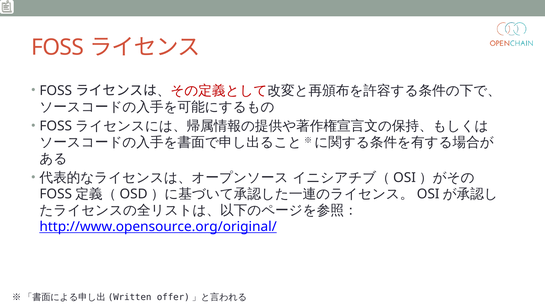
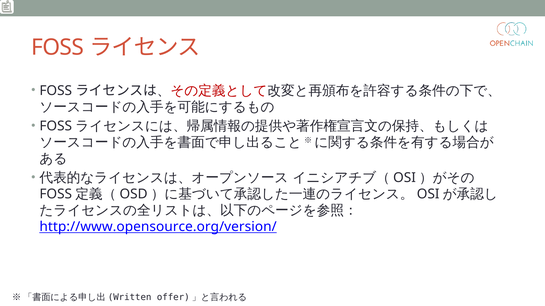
http://www.opensource.org/original/: http://www.opensource.org/original/ -> http://www.opensource.org/version/
